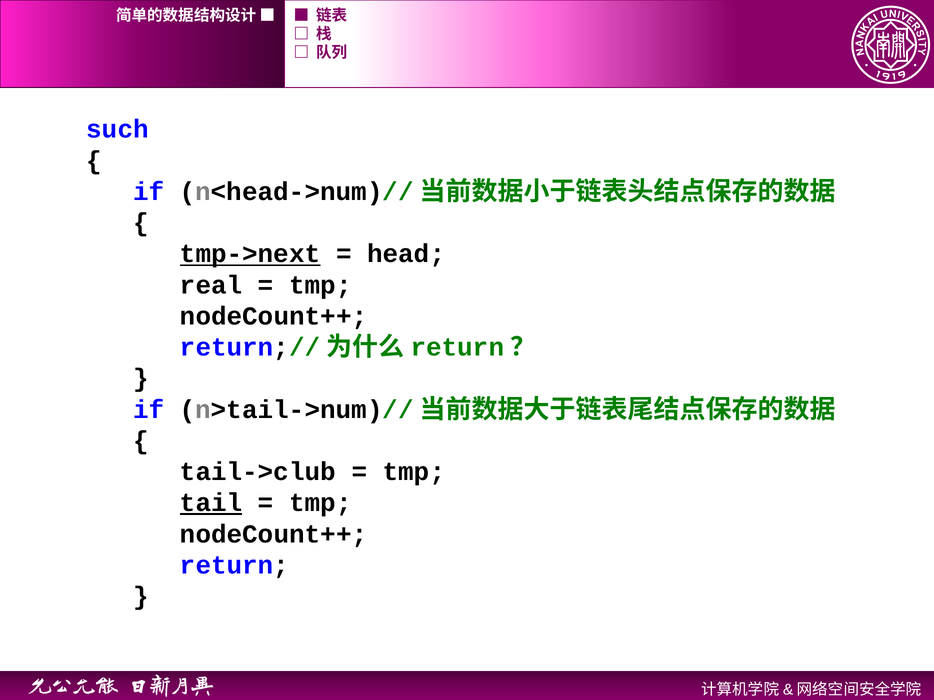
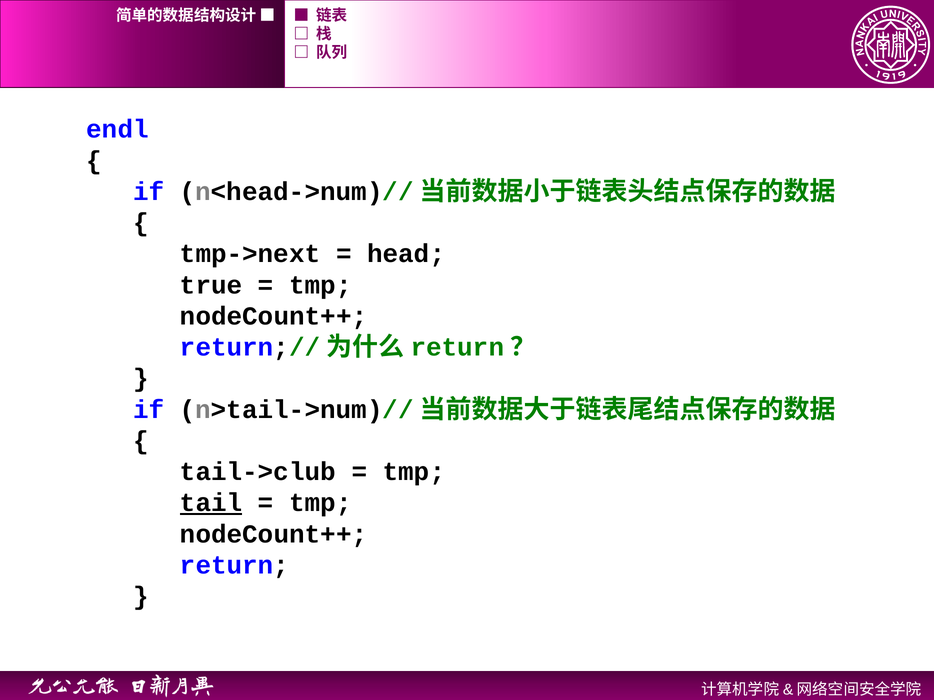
such: such -> endl
tmp->next underline: present -> none
real: real -> true
